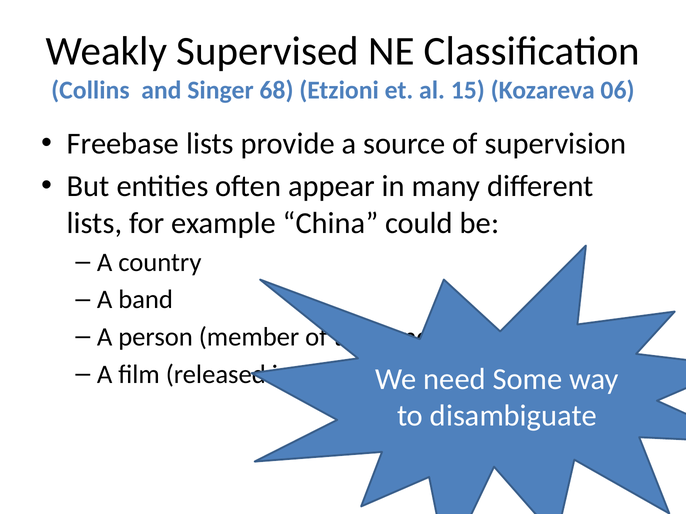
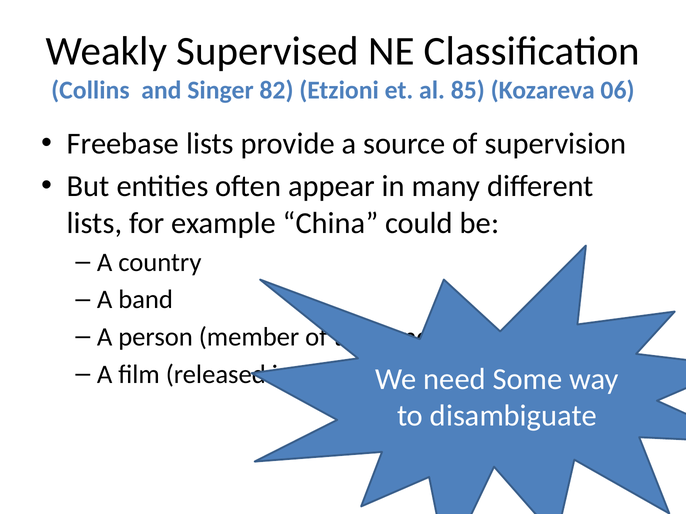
68: 68 -> 82
15: 15 -> 85
